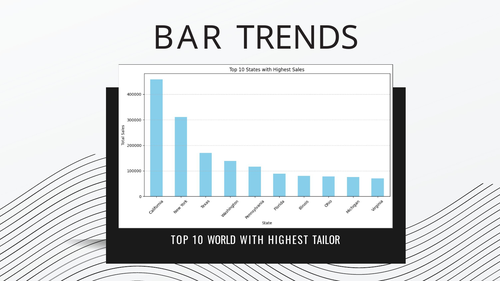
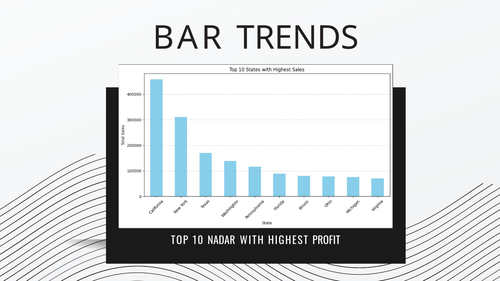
WORLD: WORLD -> NADAR
TAILOR: TAILOR -> PROFIT
